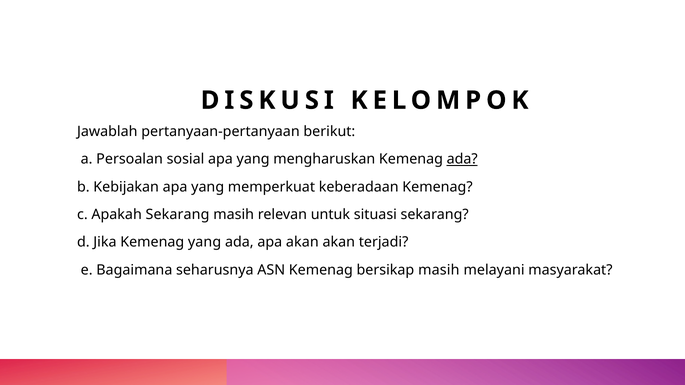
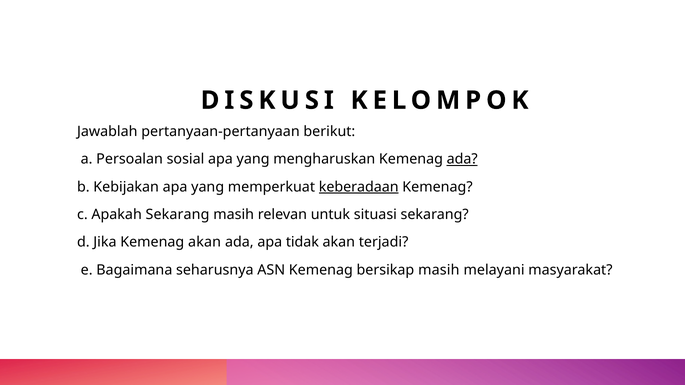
keberadaan underline: none -> present
Kemenag yang: yang -> akan
apa akan: akan -> tidak
